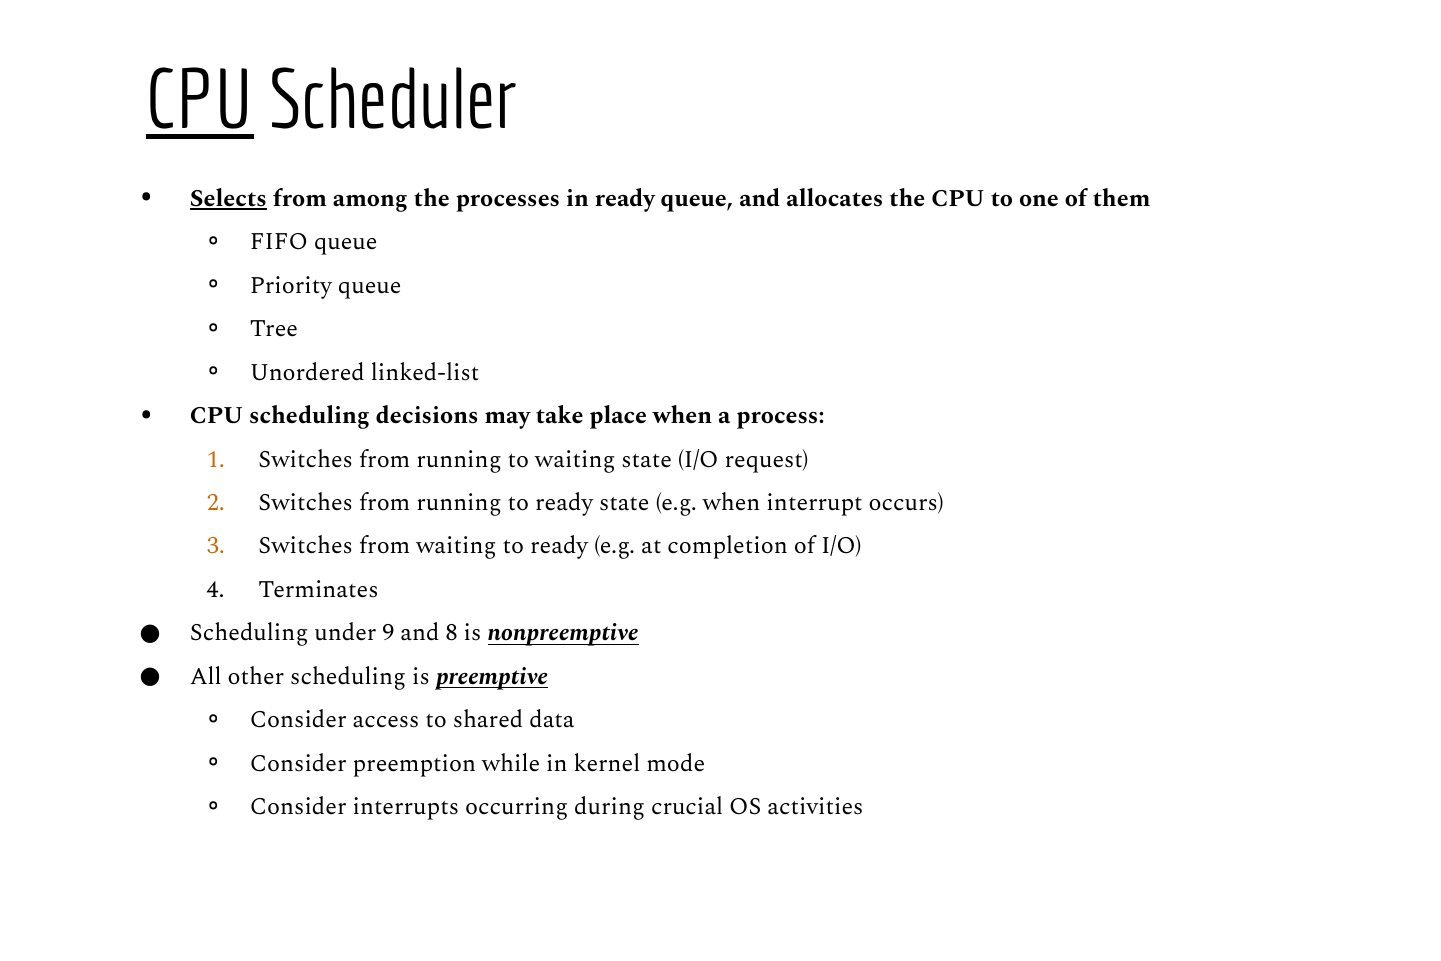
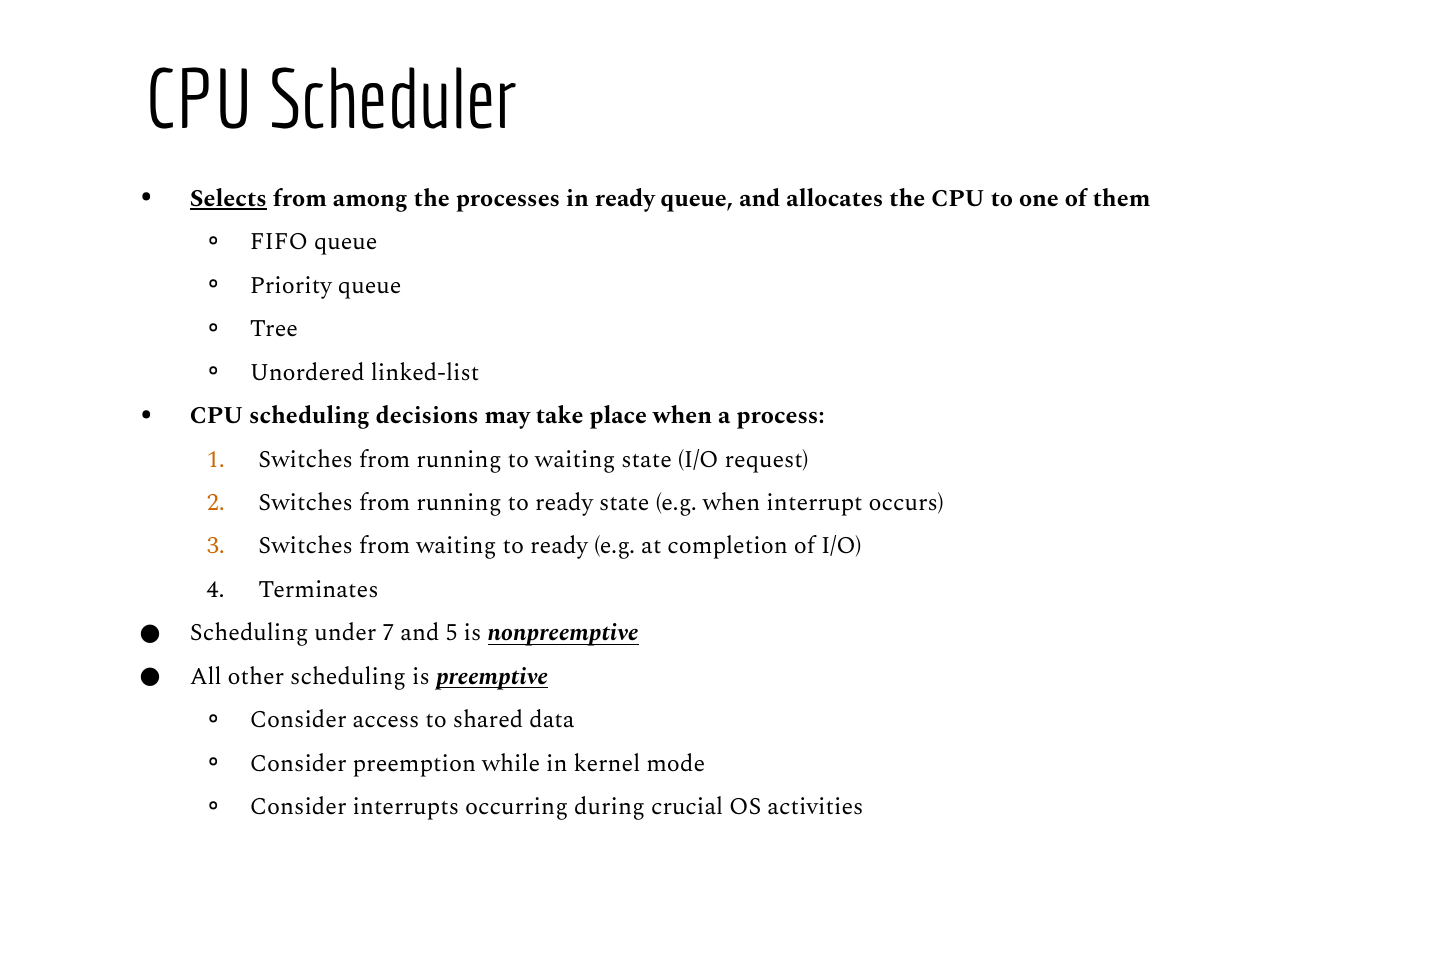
CPU at (200, 101) underline: present -> none
9: 9 -> 7
8: 8 -> 5
